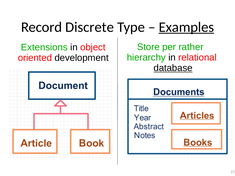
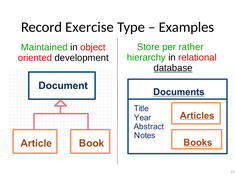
Discrete: Discrete -> Exercise
Examples underline: present -> none
Extensions: Extensions -> Maintained
